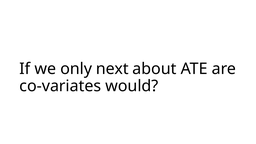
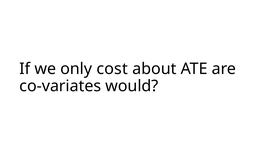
next: next -> cost
